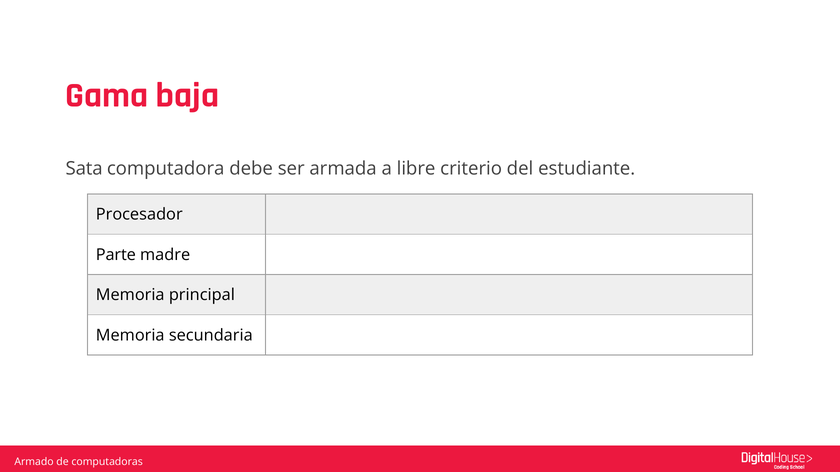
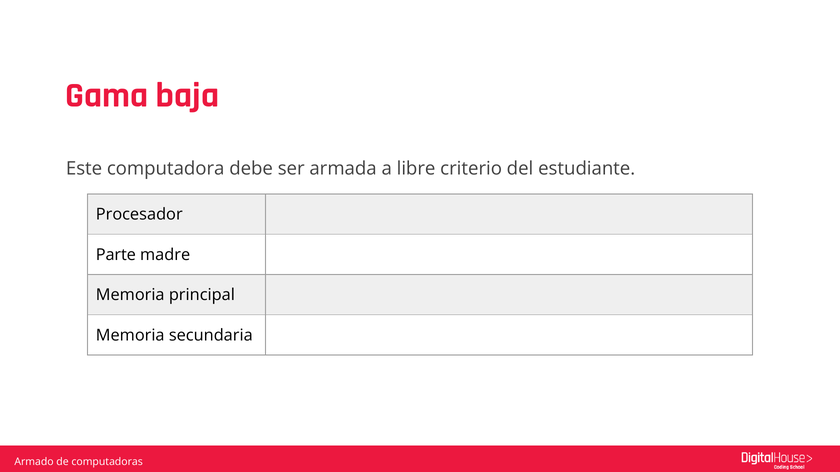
Sata: Sata -> Este
